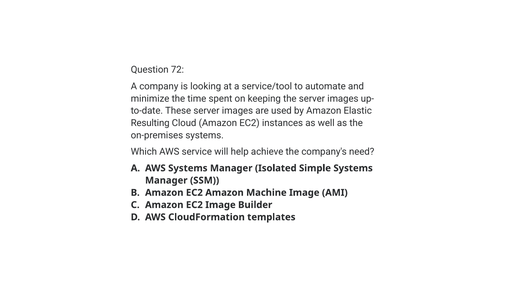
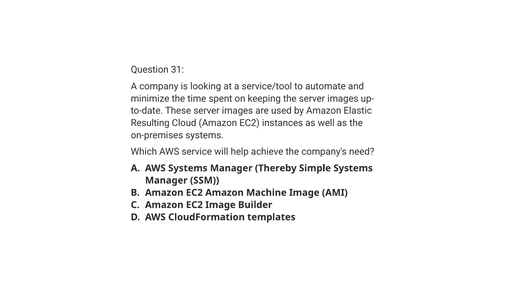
72: 72 -> 31
Isolated: Isolated -> Thereby
